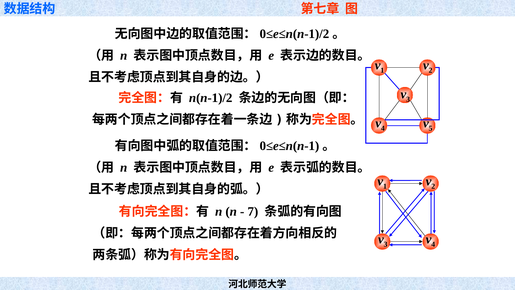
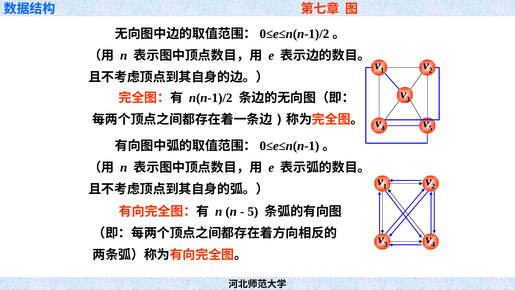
7 at (253, 211): 7 -> 5
